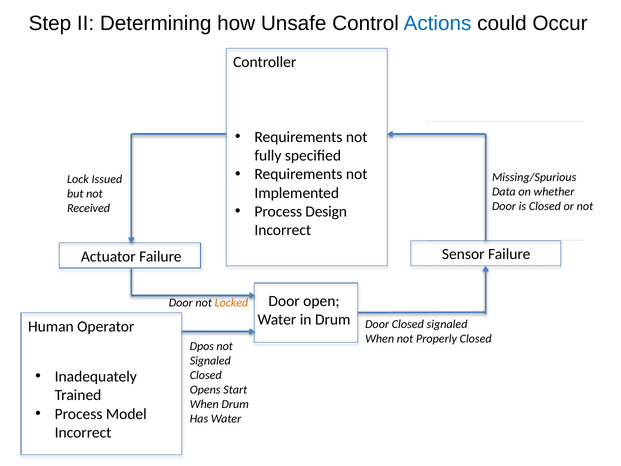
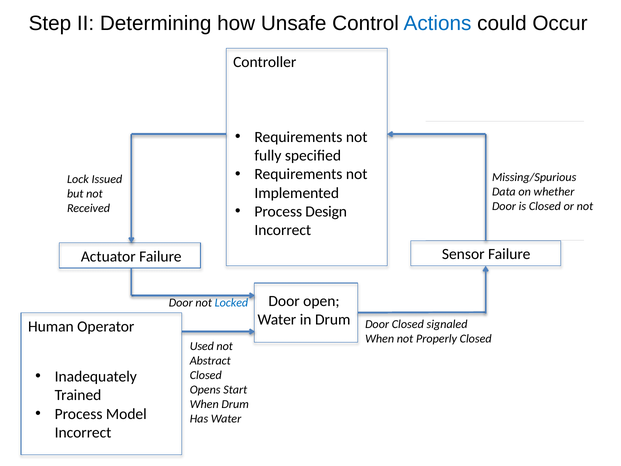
Locked colour: orange -> blue
Dpos: Dpos -> Used
Signaled at (210, 360): Signaled -> Abstract
